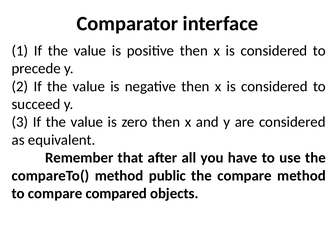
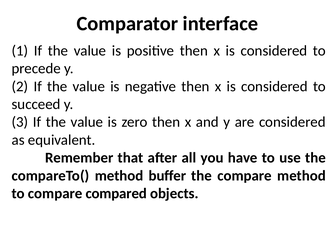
public: public -> buffer
